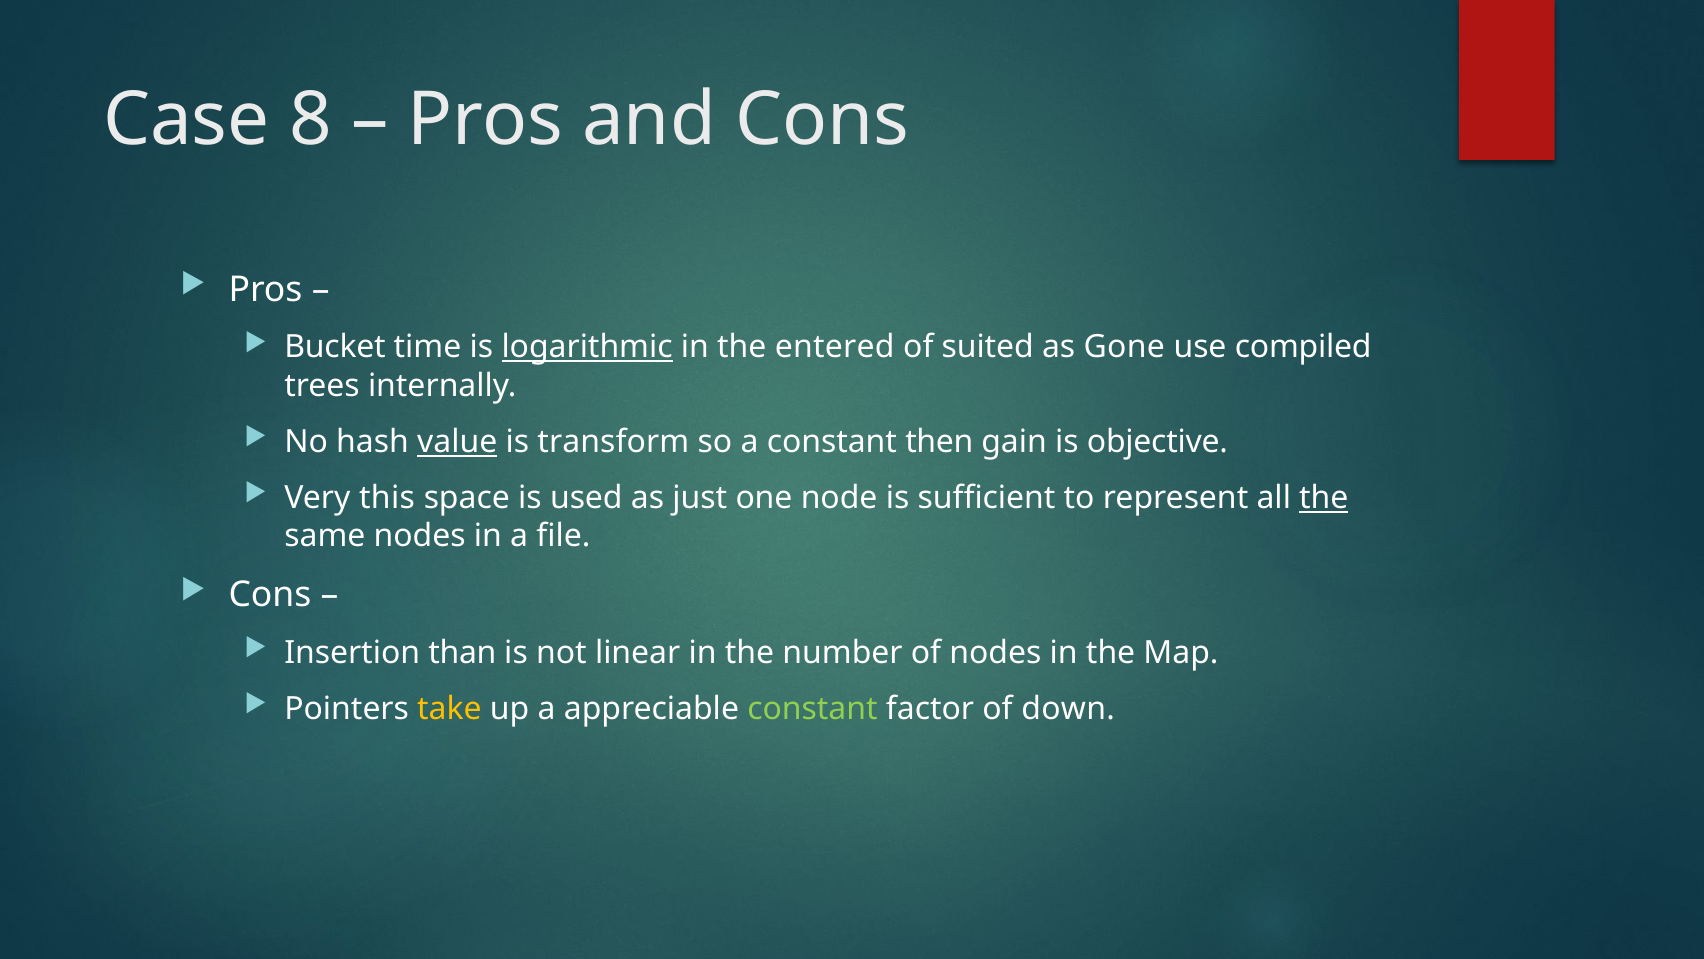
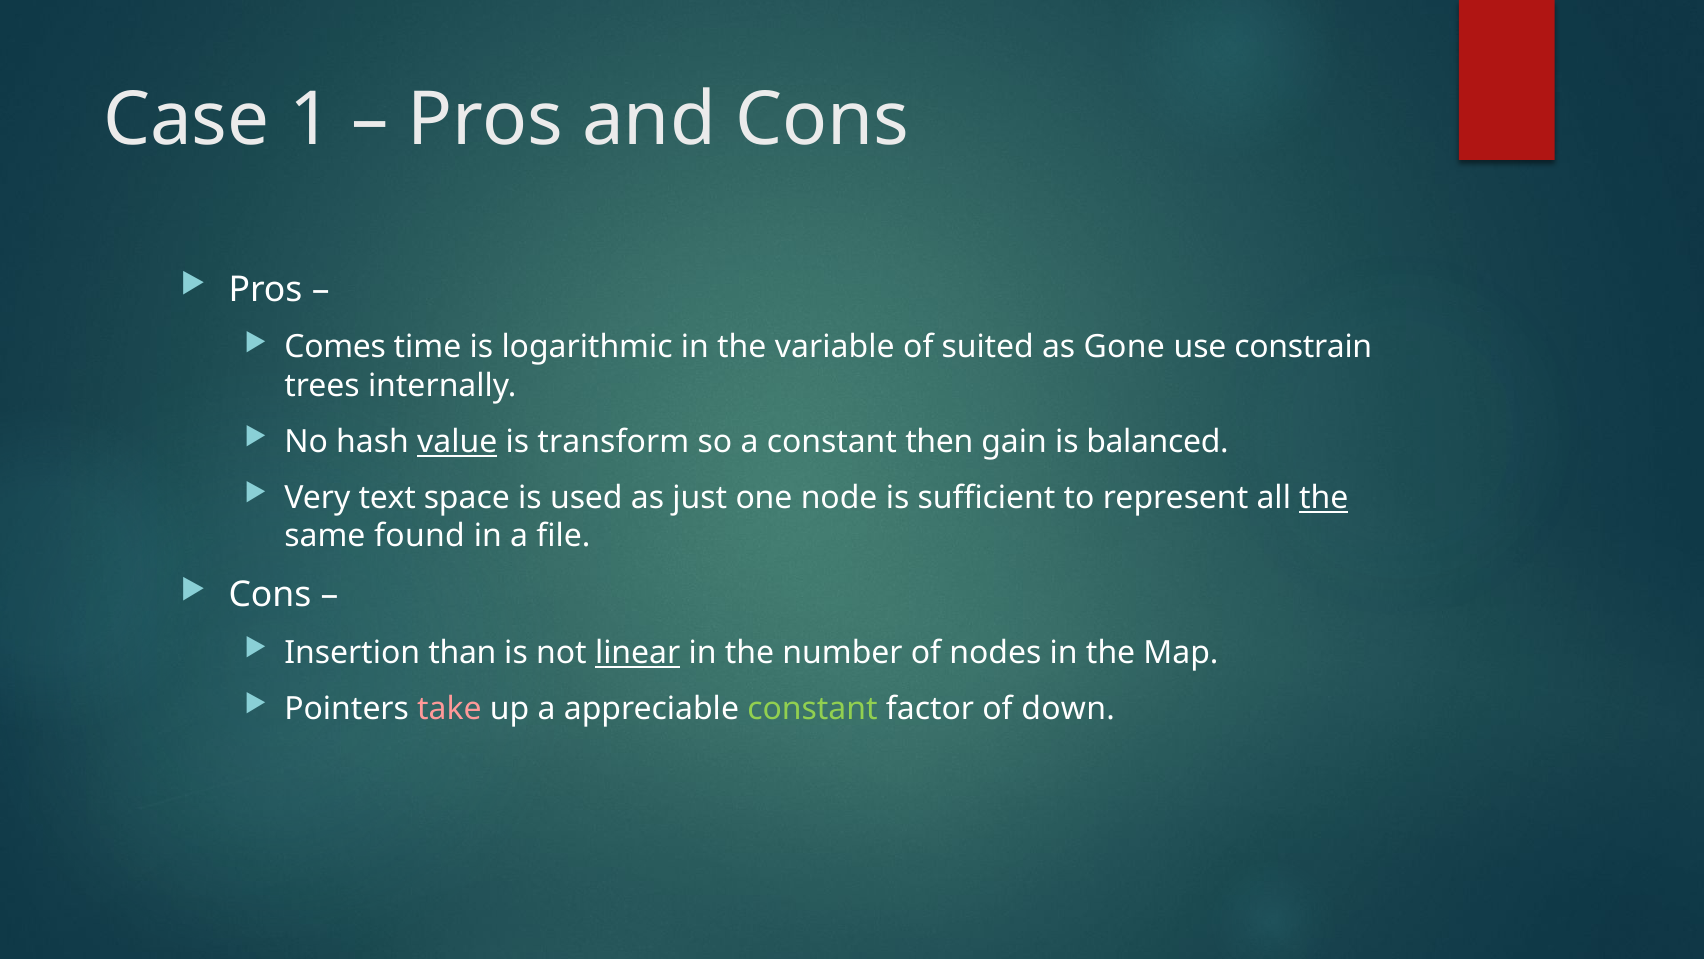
8: 8 -> 1
Bucket: Bucket -> Comes
logarithmic underline: present -> none
entered: entered -> variable
compiled: compiled -> constrain
objective: objective -> balanced
this: this -> text
same nodes: nodes -> found
linear underline: none -> present
take colour: yellow -> pink
